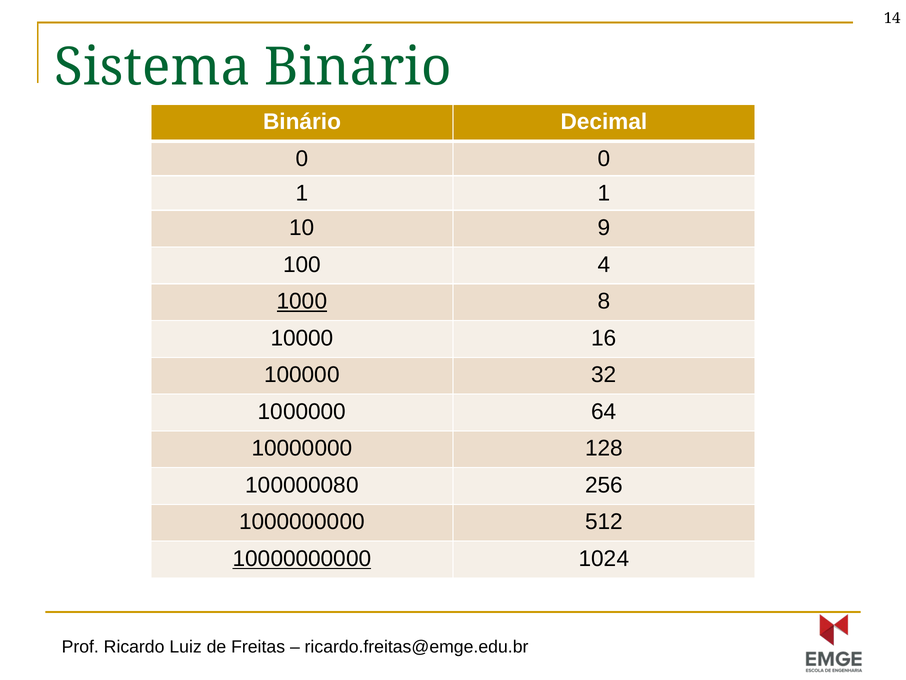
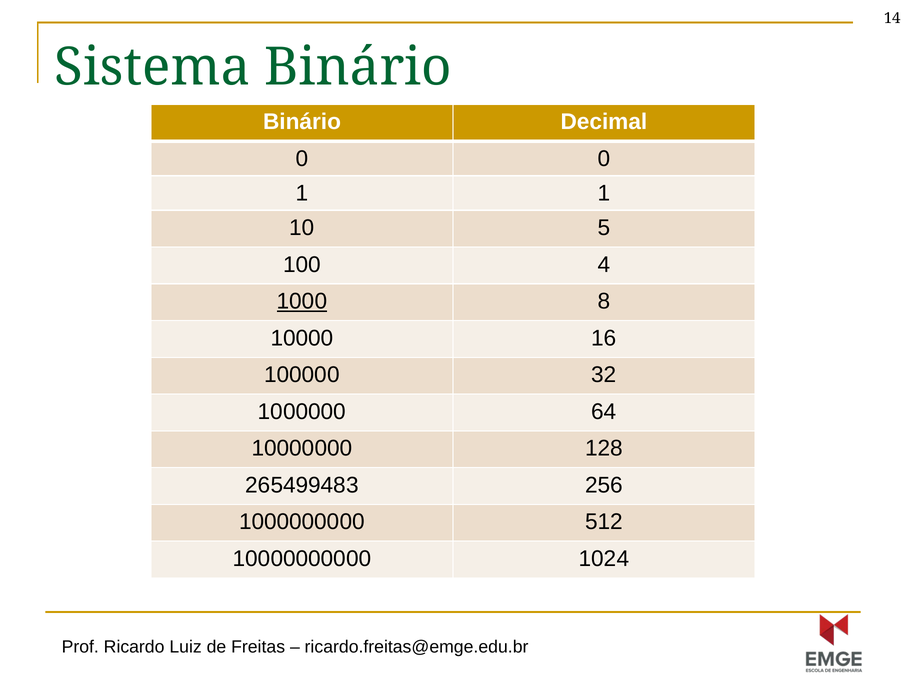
9: 9 -> 5
100000080: 100000080 -> 265499483
10000000000 underline: present -> none
